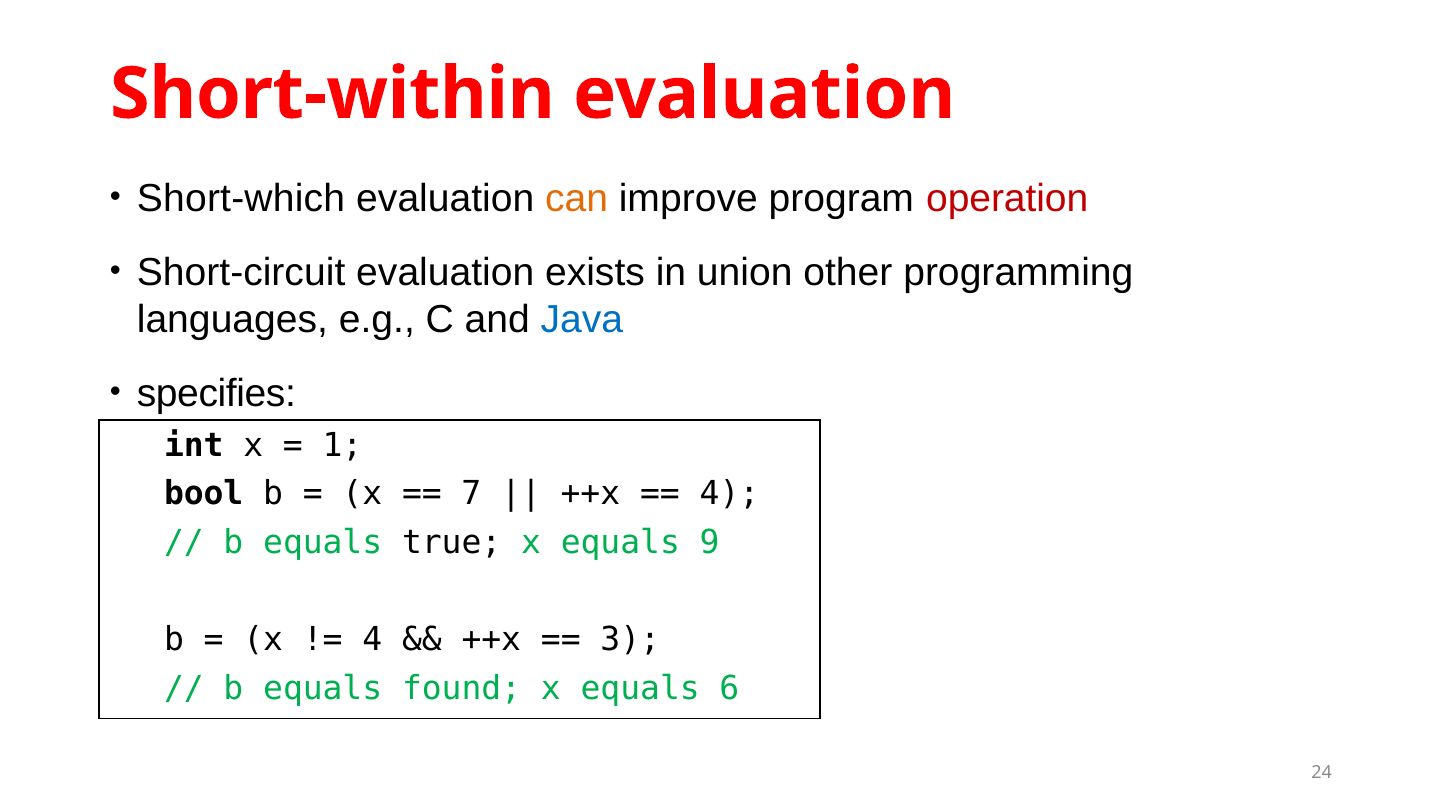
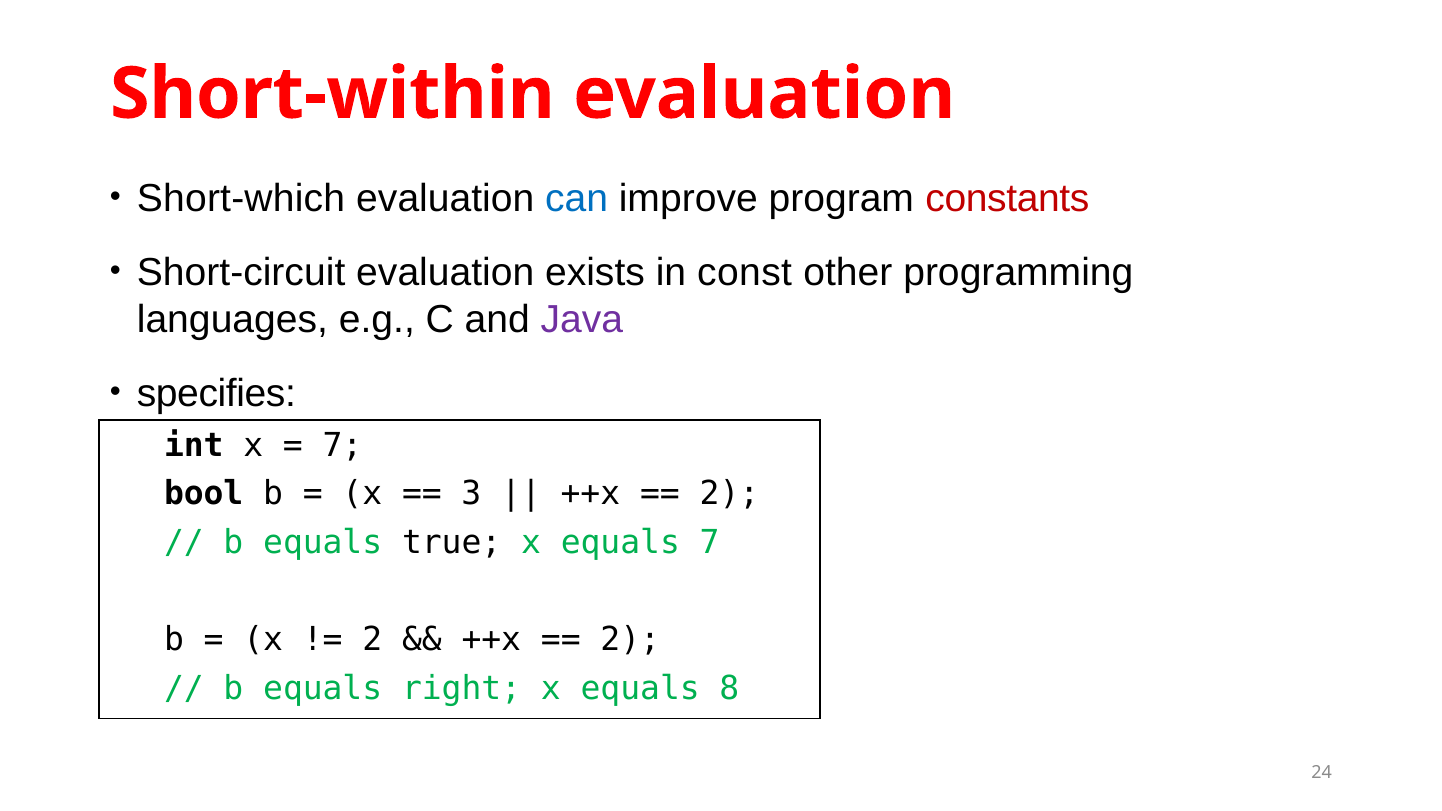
can colour: orange -> blue
operation: operation -> constants
union: union -> const
Java colour: blue -> purple
1 at (342, 445): 1 -> 7
7: 7 -> 3
4 at (729, 494): 4 -> 2
equals 9: 9 -> 7
4 at (372, 640): 4 -> 2
3 at (630, 640): 3 -> 2
found: found -> right
6: 6 -> 8
